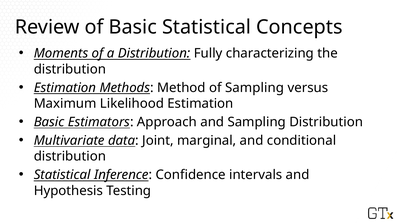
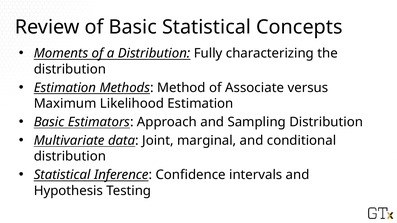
of Sampling: Sampling -> Associate
